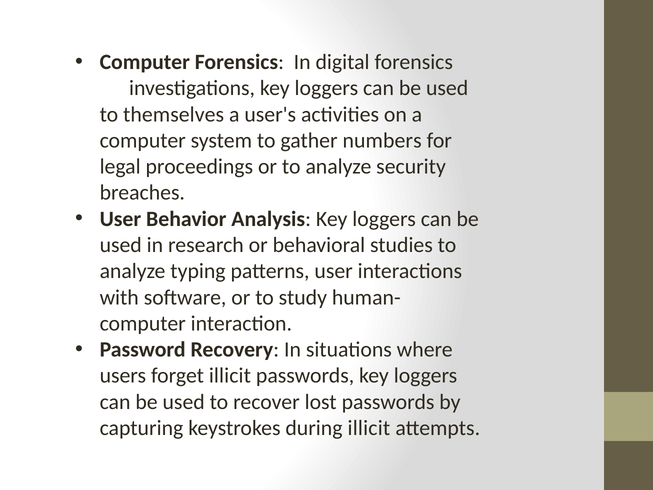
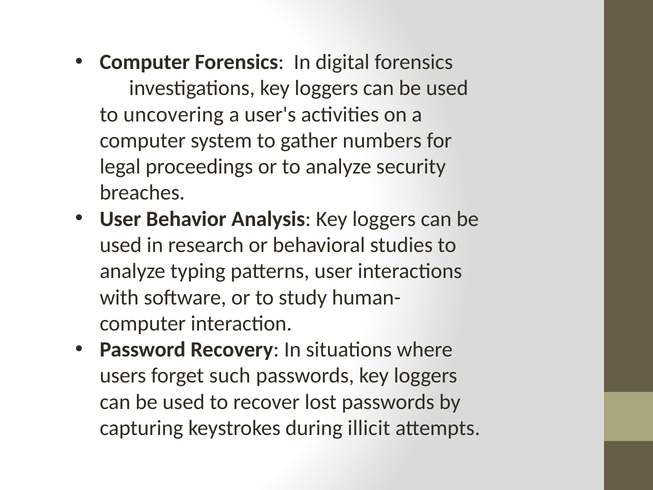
themselves: themselves -> uncovering
forget illicit: illicit -> such
